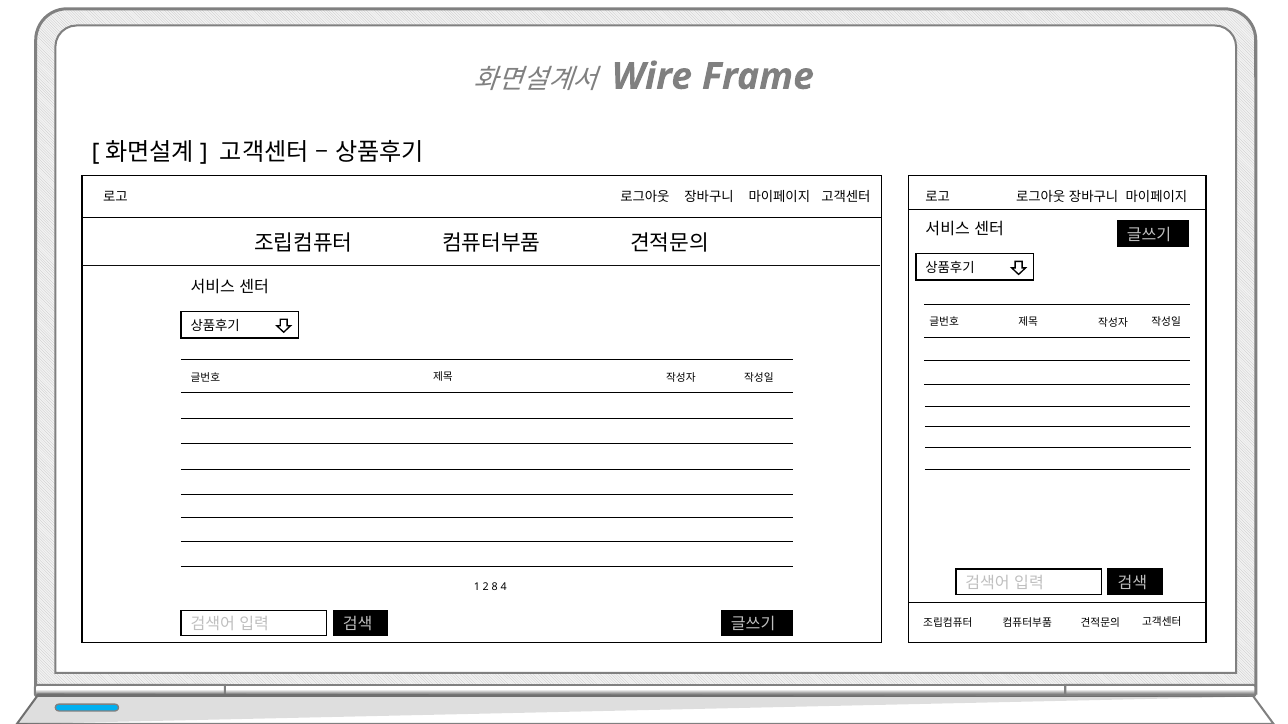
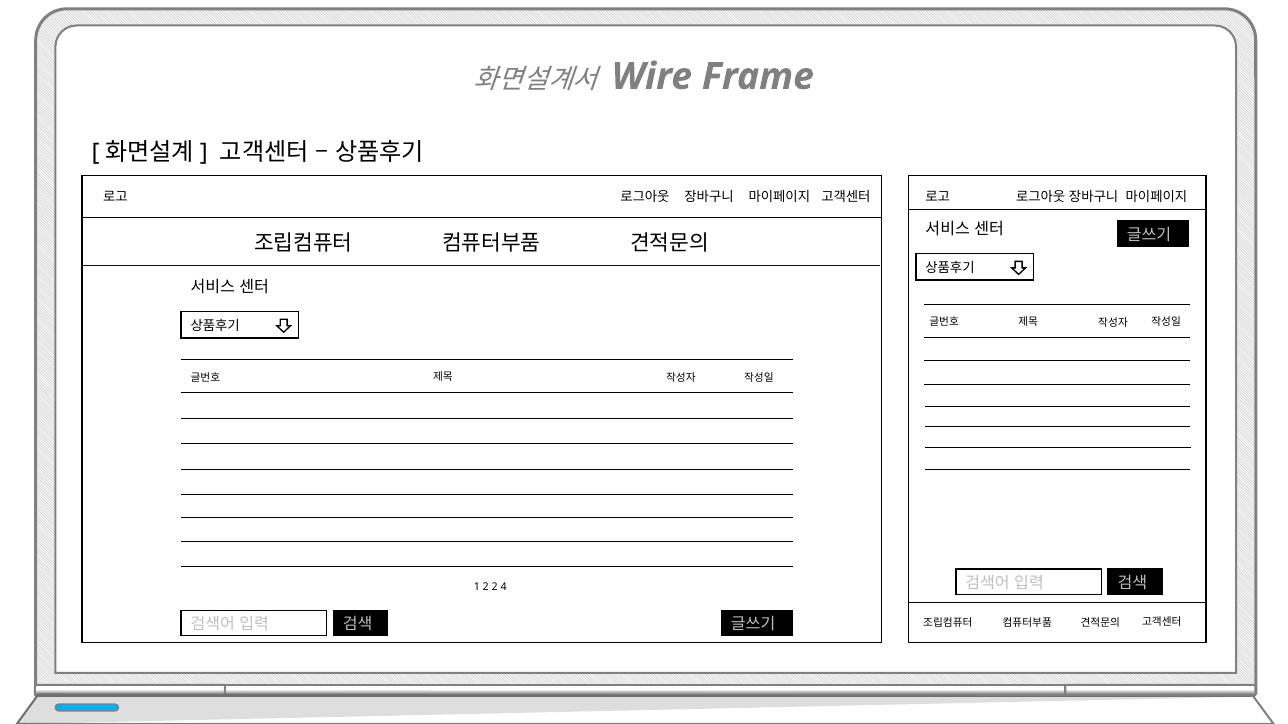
2 8: 8 -> 2
